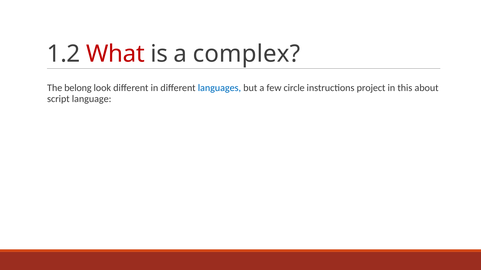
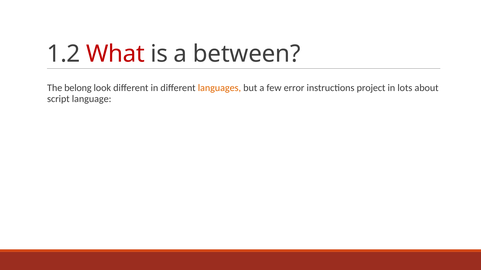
complex: complex -> between
languages colour: blue -> orange
circle: circle -> error
this: this -> lots
